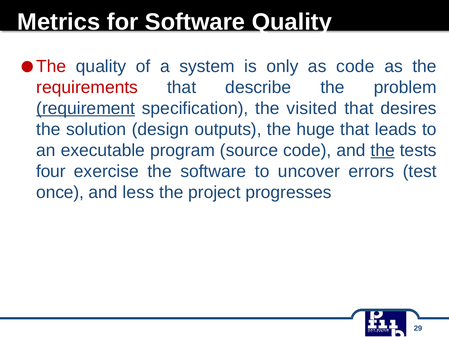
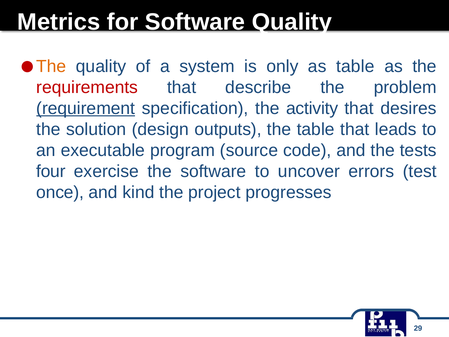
The at (51, 66) colour: red -> orange
as code: code -> table
visited: visited -> activity
the huge: huge -> table
the at (383, 150) underline: present -> none
less: less -> kind
